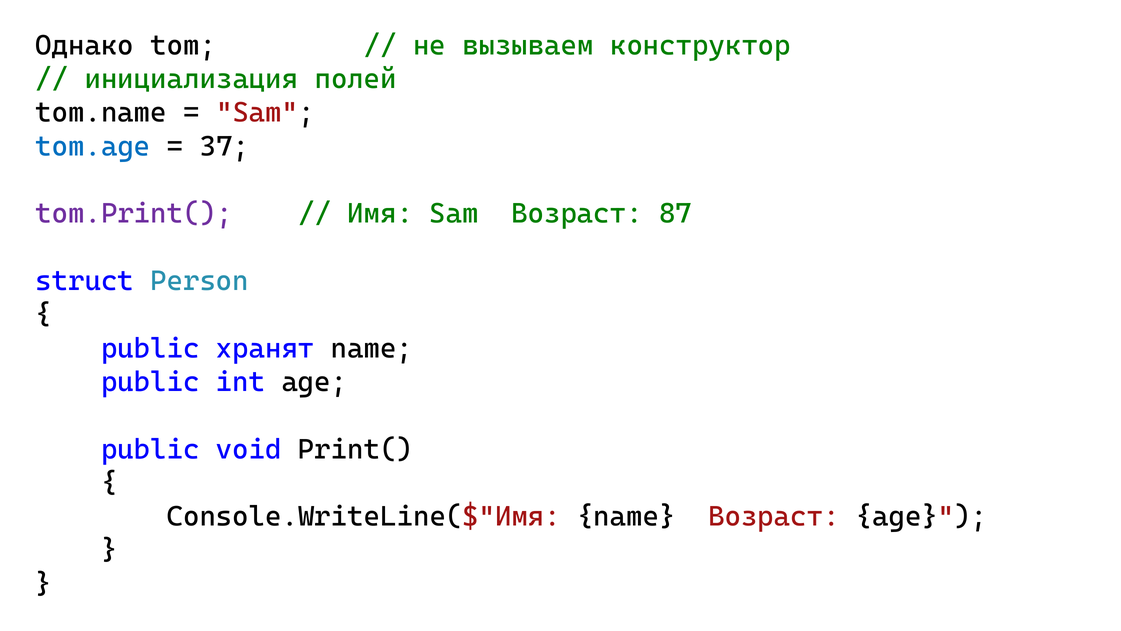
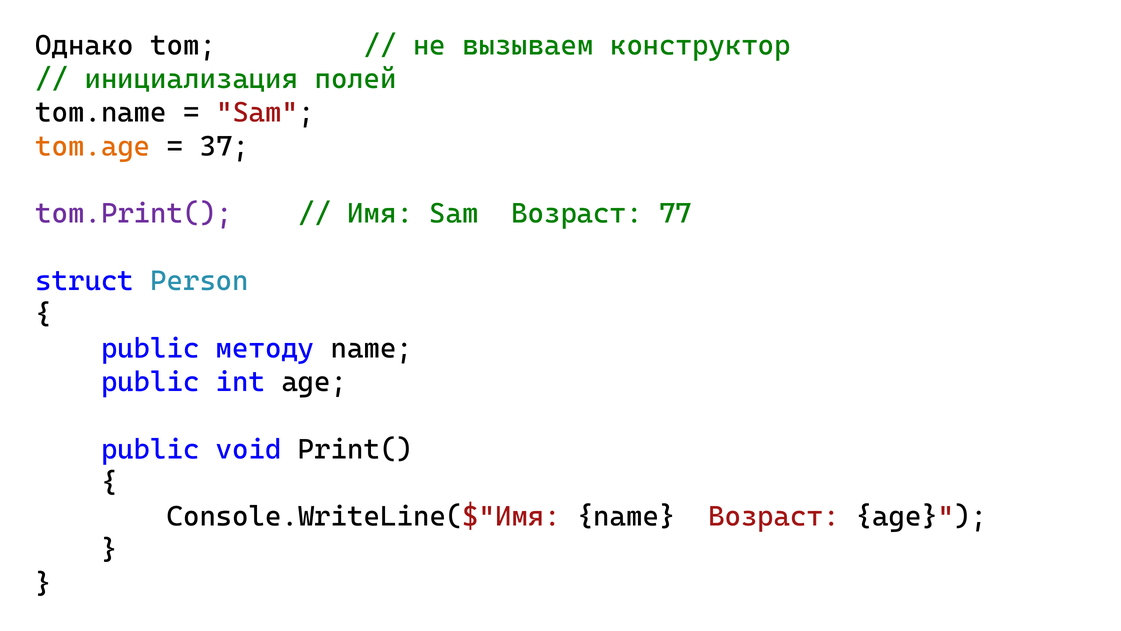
tom.age colour: blue -> orange
87: 87 -> 77
хранят: хранят -> методу
